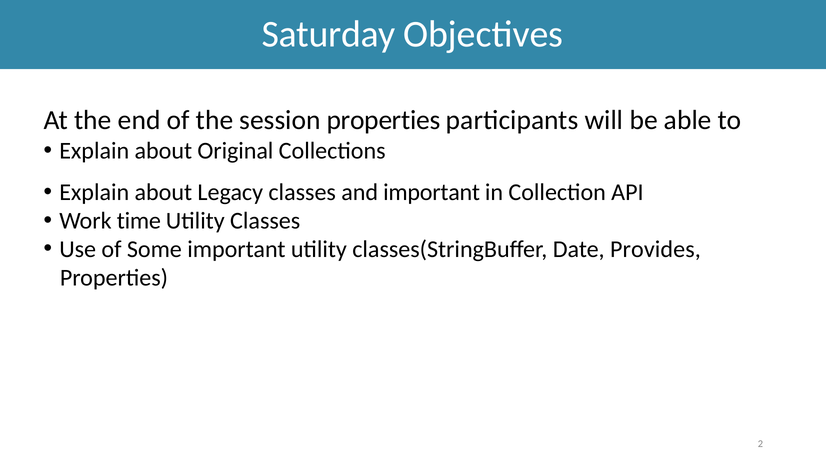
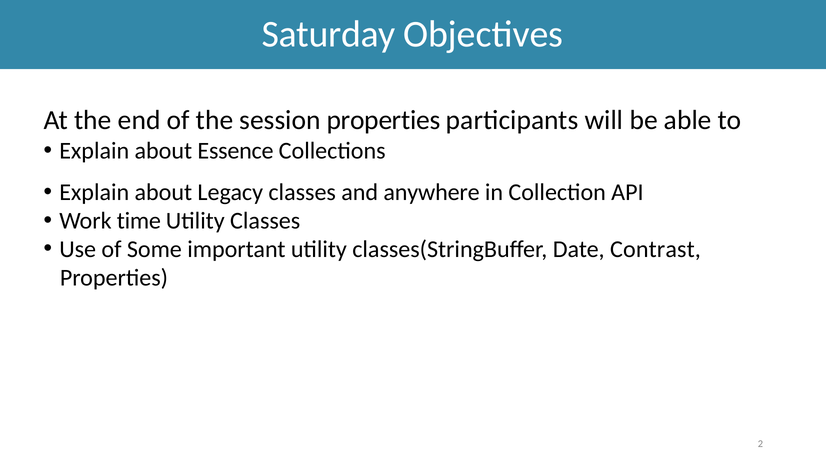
Original: Original -> Essence
and important: important -> anywhere
Provides: Provides -> Contrast
